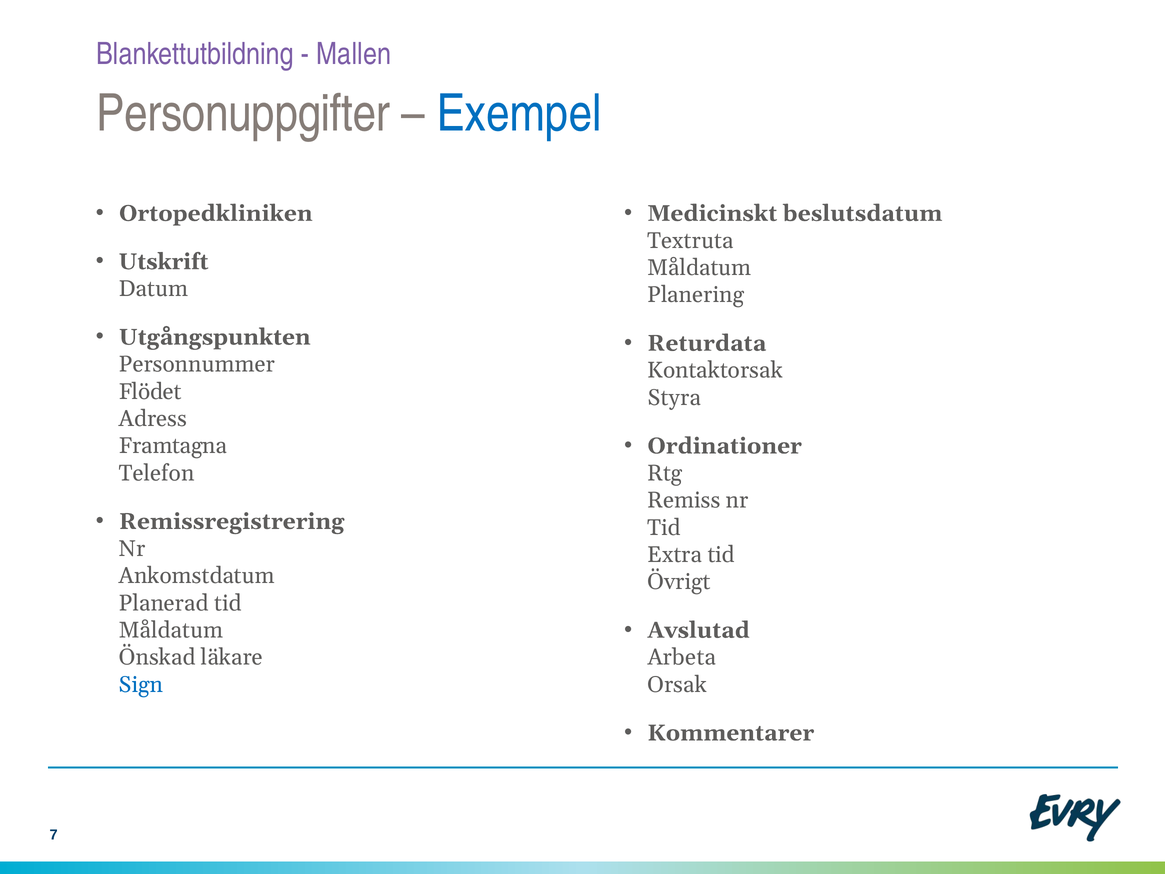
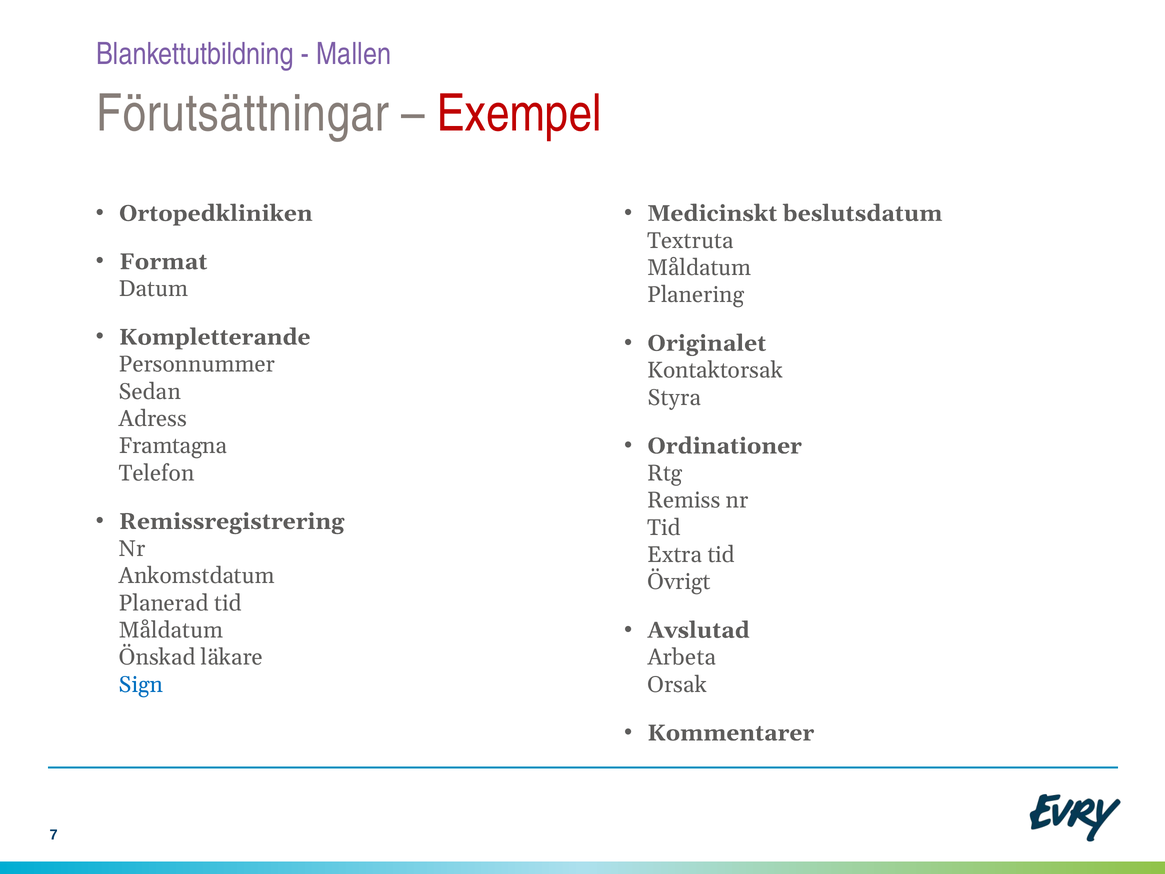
Personuppgifter: Personuppgifter -> Förutsättningar
Exempel colour: blue -> red
Utskrift: Utskrift -> Format
Utgångspunkten: Utgångspunkten -> Kompletterande
Returdata: Returdata -> Originalet
Flödet: Flödet -> Sedan
